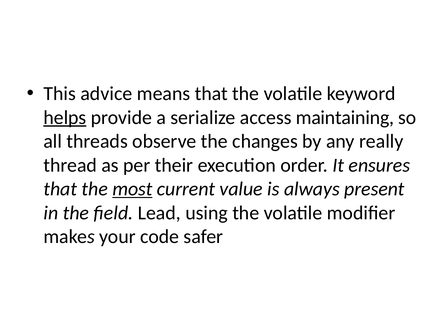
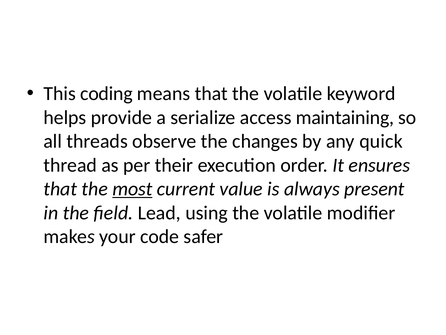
advice: advice -> coding
helps underline: present -> none
really: really -> quick
